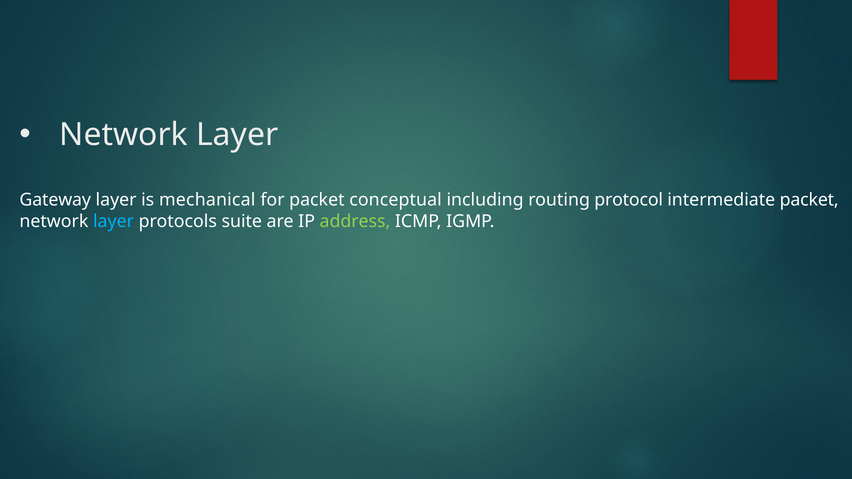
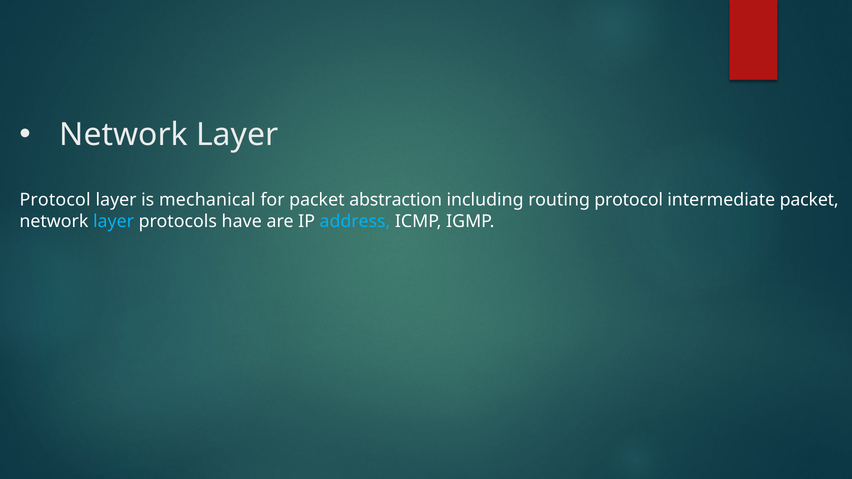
Gateway at (55, 200): Gateway -> Protocol
conceptual: conceptual -> abstraction
suite: suite -> have
address colour: light green -> light blue
